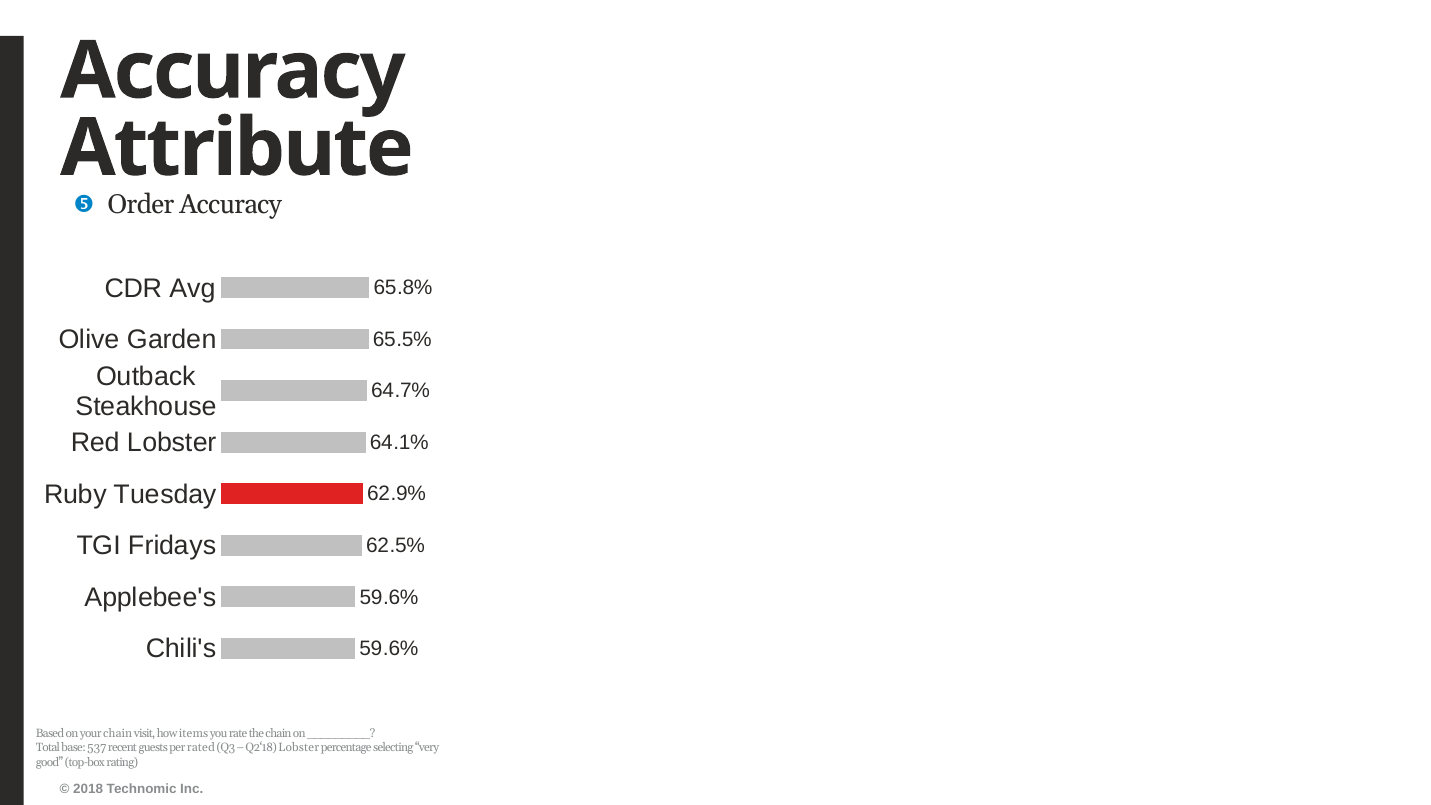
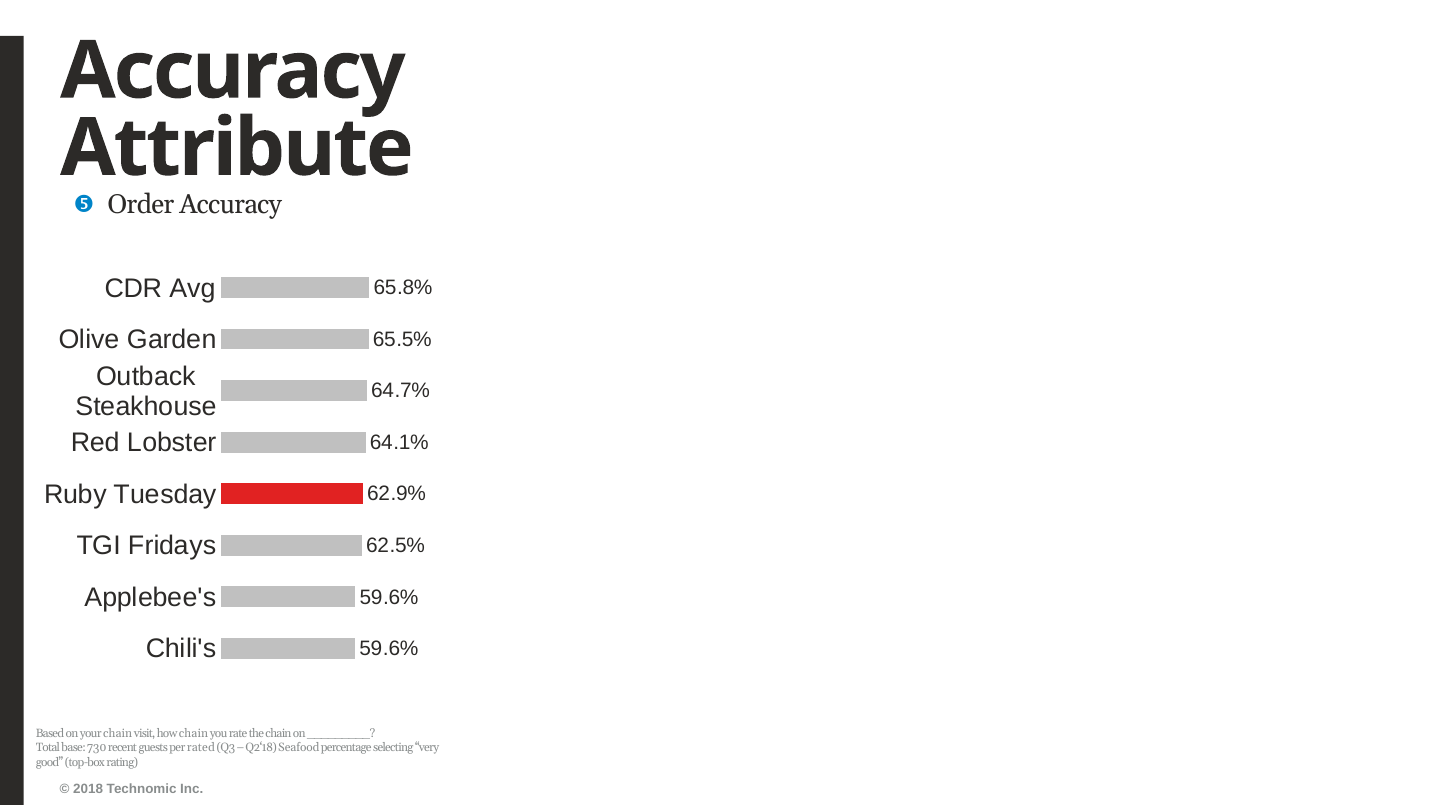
how items: items -> chain
537: 537 -> 730
Q2‘18 Lobster: Lobster -> Seafood
